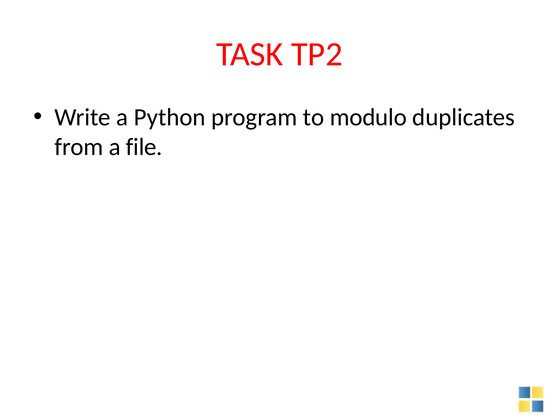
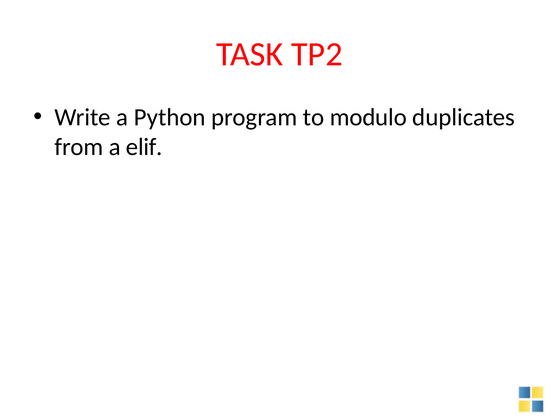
file: file -> elif
